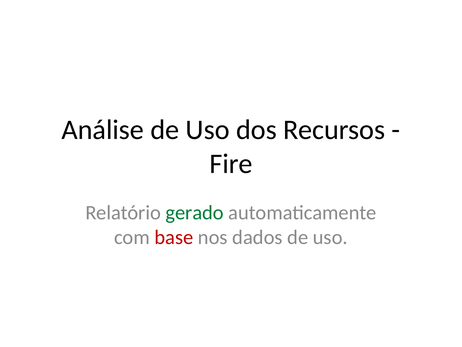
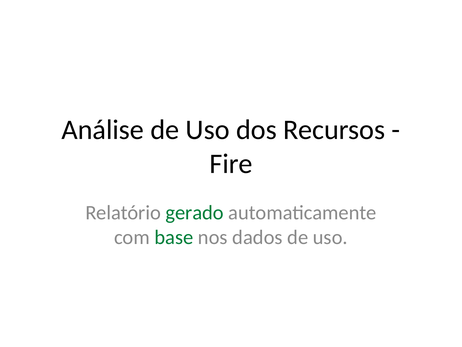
base colour: red -> green
